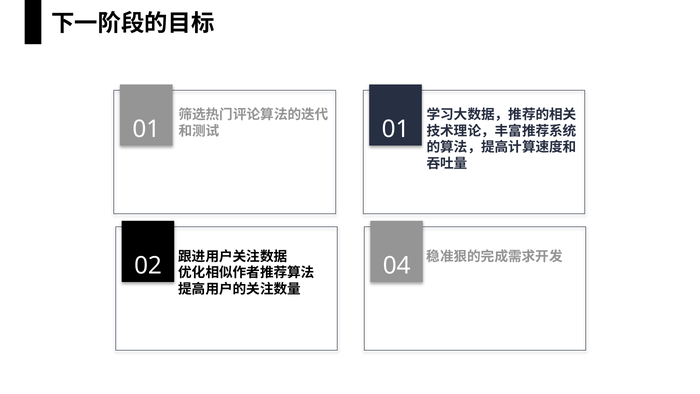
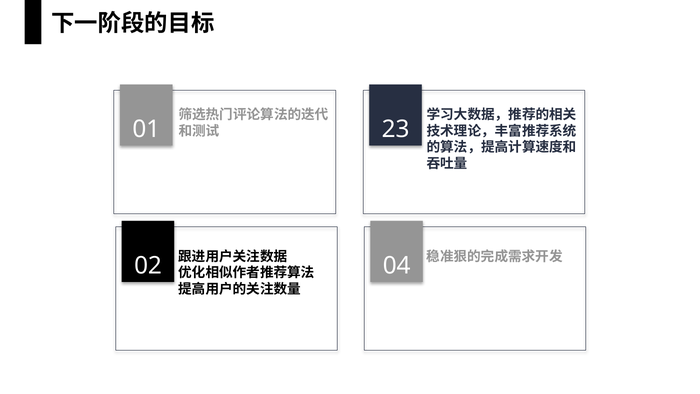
01 at (396, 129): 01 -> 23
